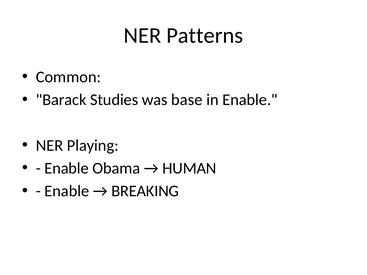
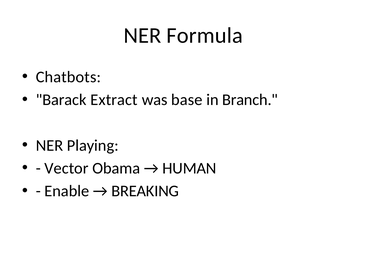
Patterns: Patterns -> Formula
Common: Common -> Chatbots
Studies: Studies -> Extract
in Enable: Enable -> Branch
Enable at (67, 168): Enable -> Vector
